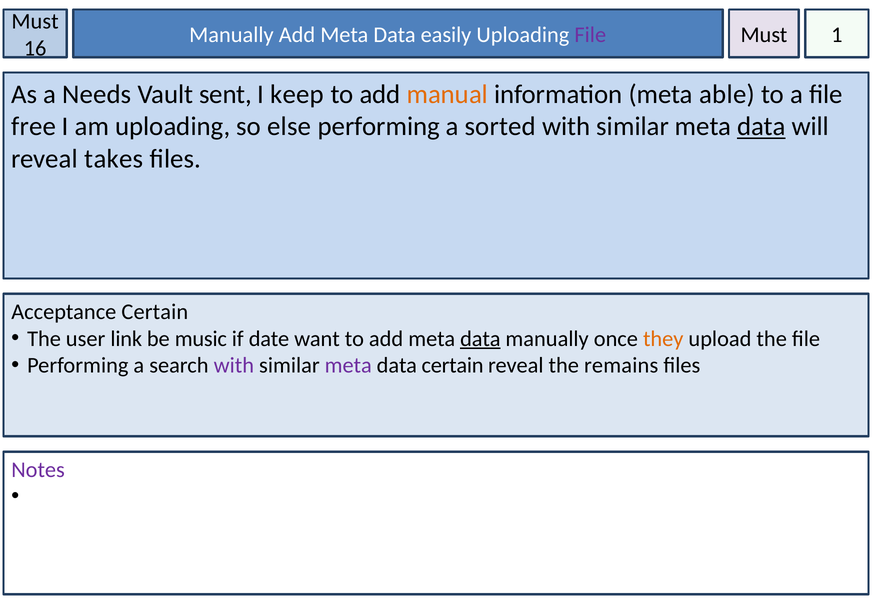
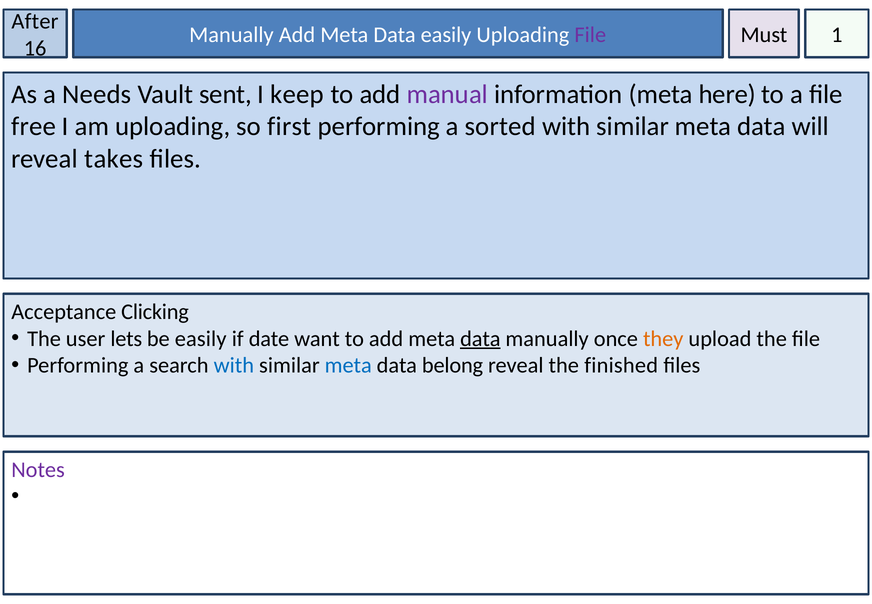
Must at (35, 22): Must -> After
manual colour: orange -> purple
able: able -> here
else: else -> first
data at (761, 127) underline: present -> none
Acceptance Certain: Certain -> Clicking
link: link -> lets
be music: music -> easily
with at (234, 365) colour: purple -> blue
meta at (348, 365) colour: purple -> blue
data certain: certain -> belong
remains: remains -> finished
